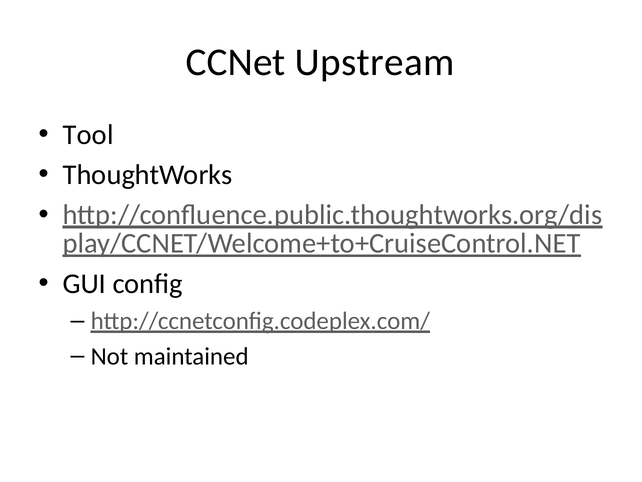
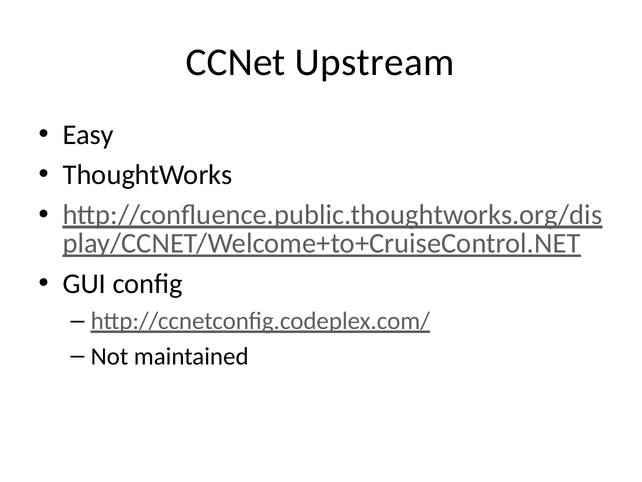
Tool: Tool -> Easy
